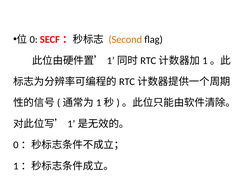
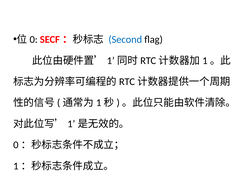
Second colour: orange -> blue
